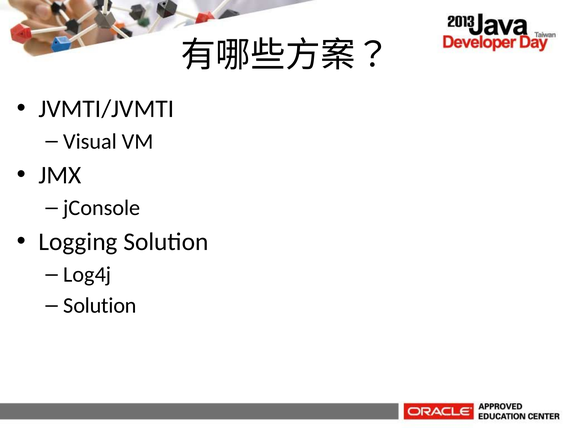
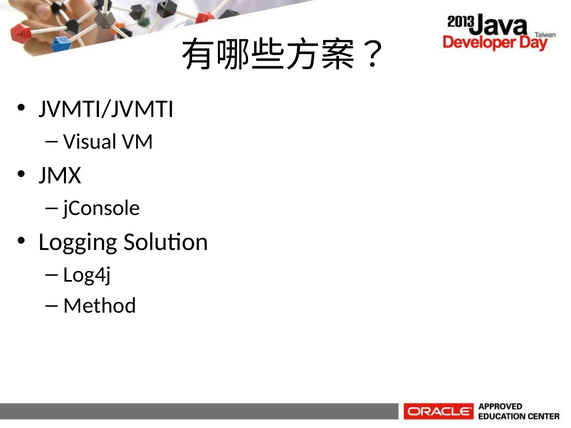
Solution at (100, 306): Solution -> Method
